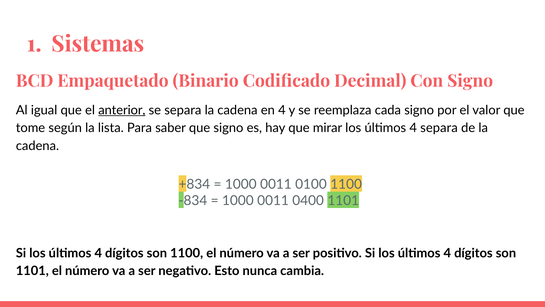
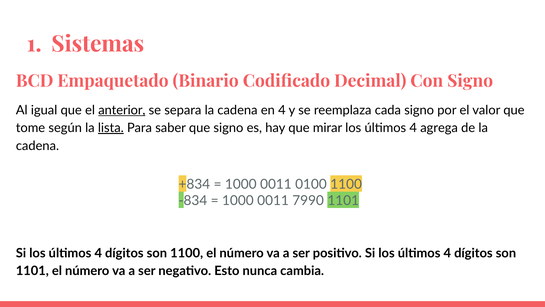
lista underline: none -> present
4 separa: separa -> agrega
0400: 0400 -> 7990
